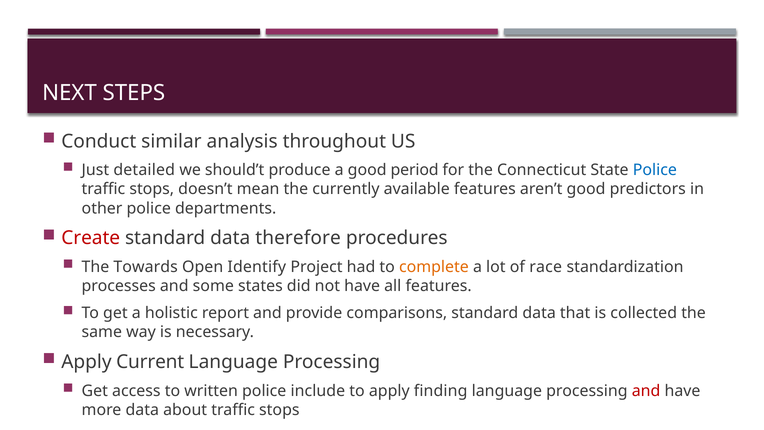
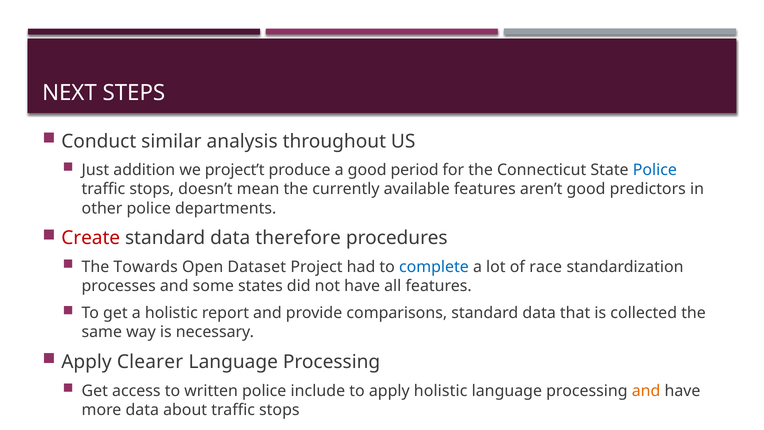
detailed: detailed -> addition
should’t: should’t -> project’t
Identify: Identify -> Dataset
complete colour: orange -> blue
Current: Current -> Clearer
apply finding: finding -> holistic
and at (646, 391) colour: red -> orange
